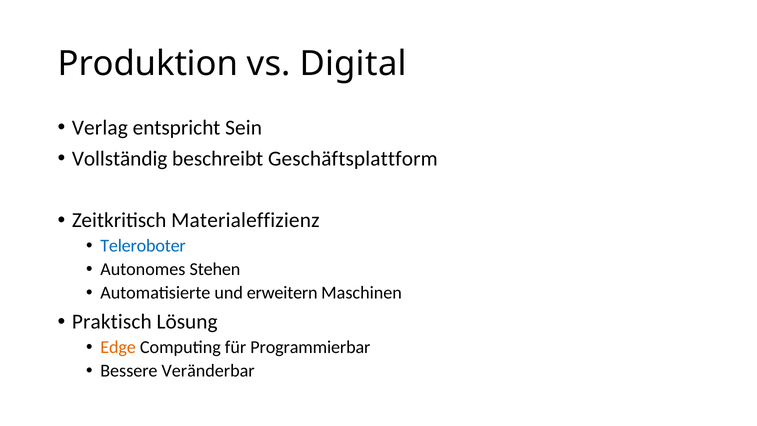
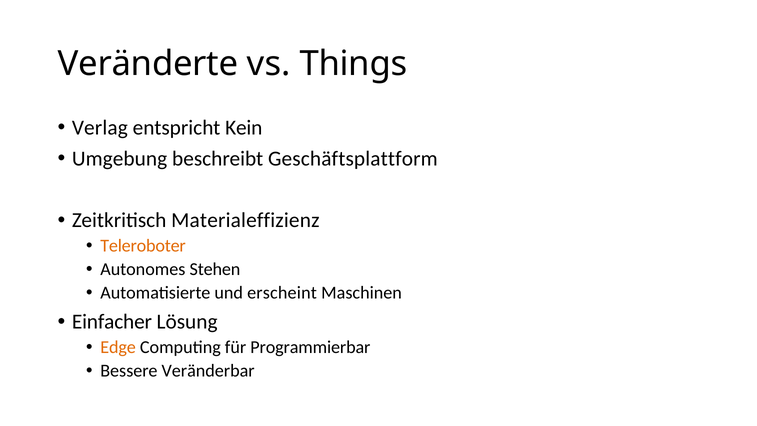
Produktion: Produktion -> Veränderte
Digital: Digital -> Things
Sein: Sein -> Kein
Vollständig: Vollständig -> Umgebung
Teleroboter colour: blue -> orange
erweitern: erweitern -> erscheint
Praktisch: Praktisch -> Einfacher
